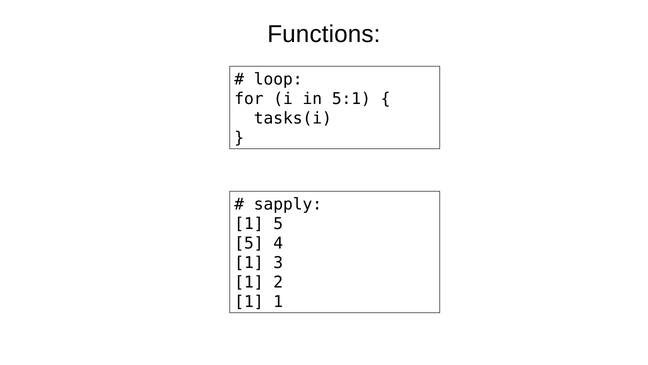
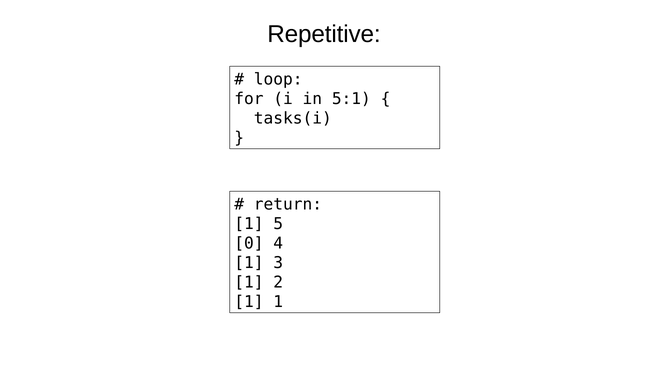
Functions: Functions -> Repetitive
sapply: sapply -> return
5 at (249, 243): 5 -> 0
